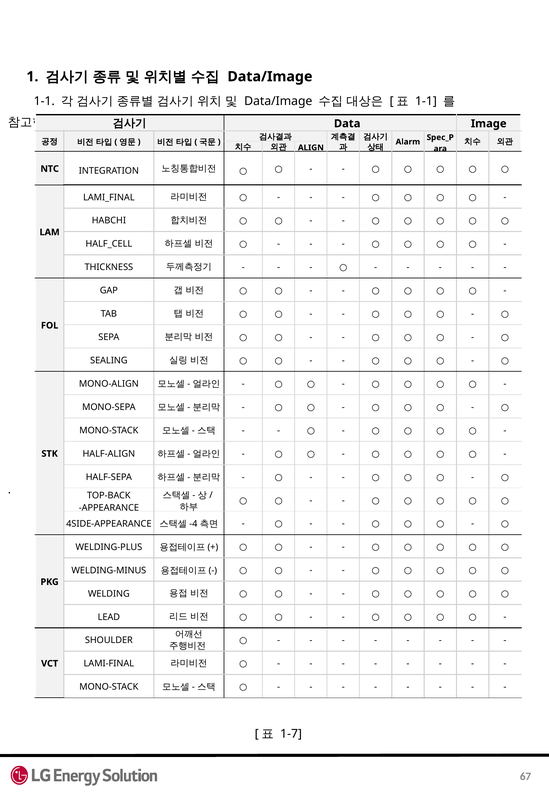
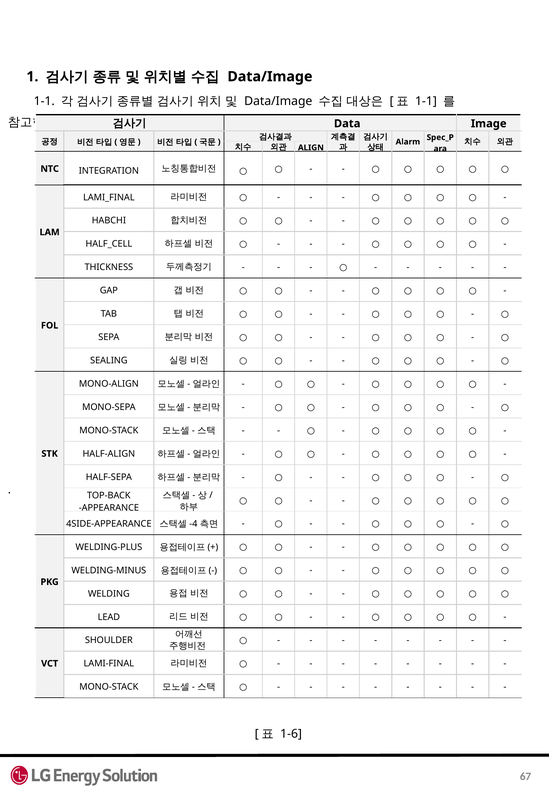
1-7: 1-7 -> 1-6
